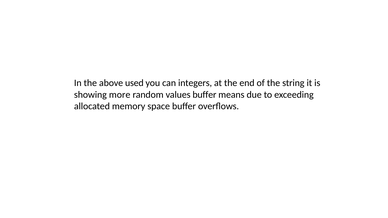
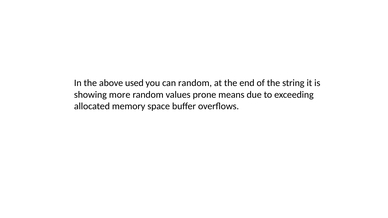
can integers: integers -> random
values buffer: buffer -> prone
